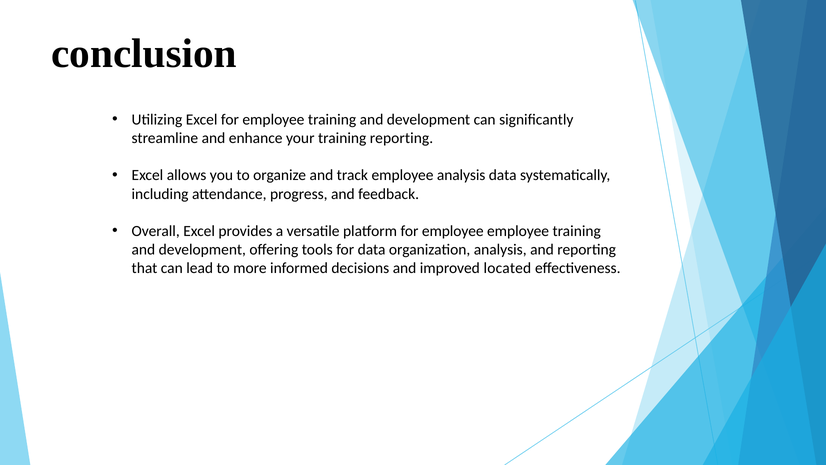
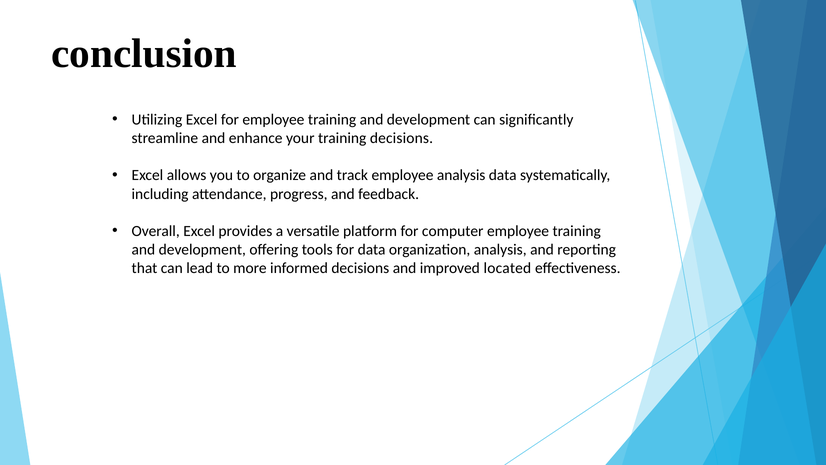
training reporting: reporting -> decisions
platform for employee: employee -> computer
